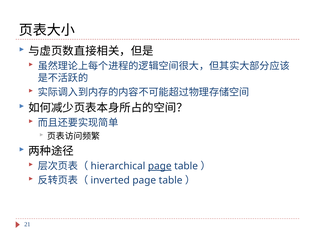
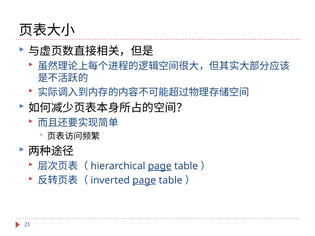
page at (144, 180) underline: none -> present
